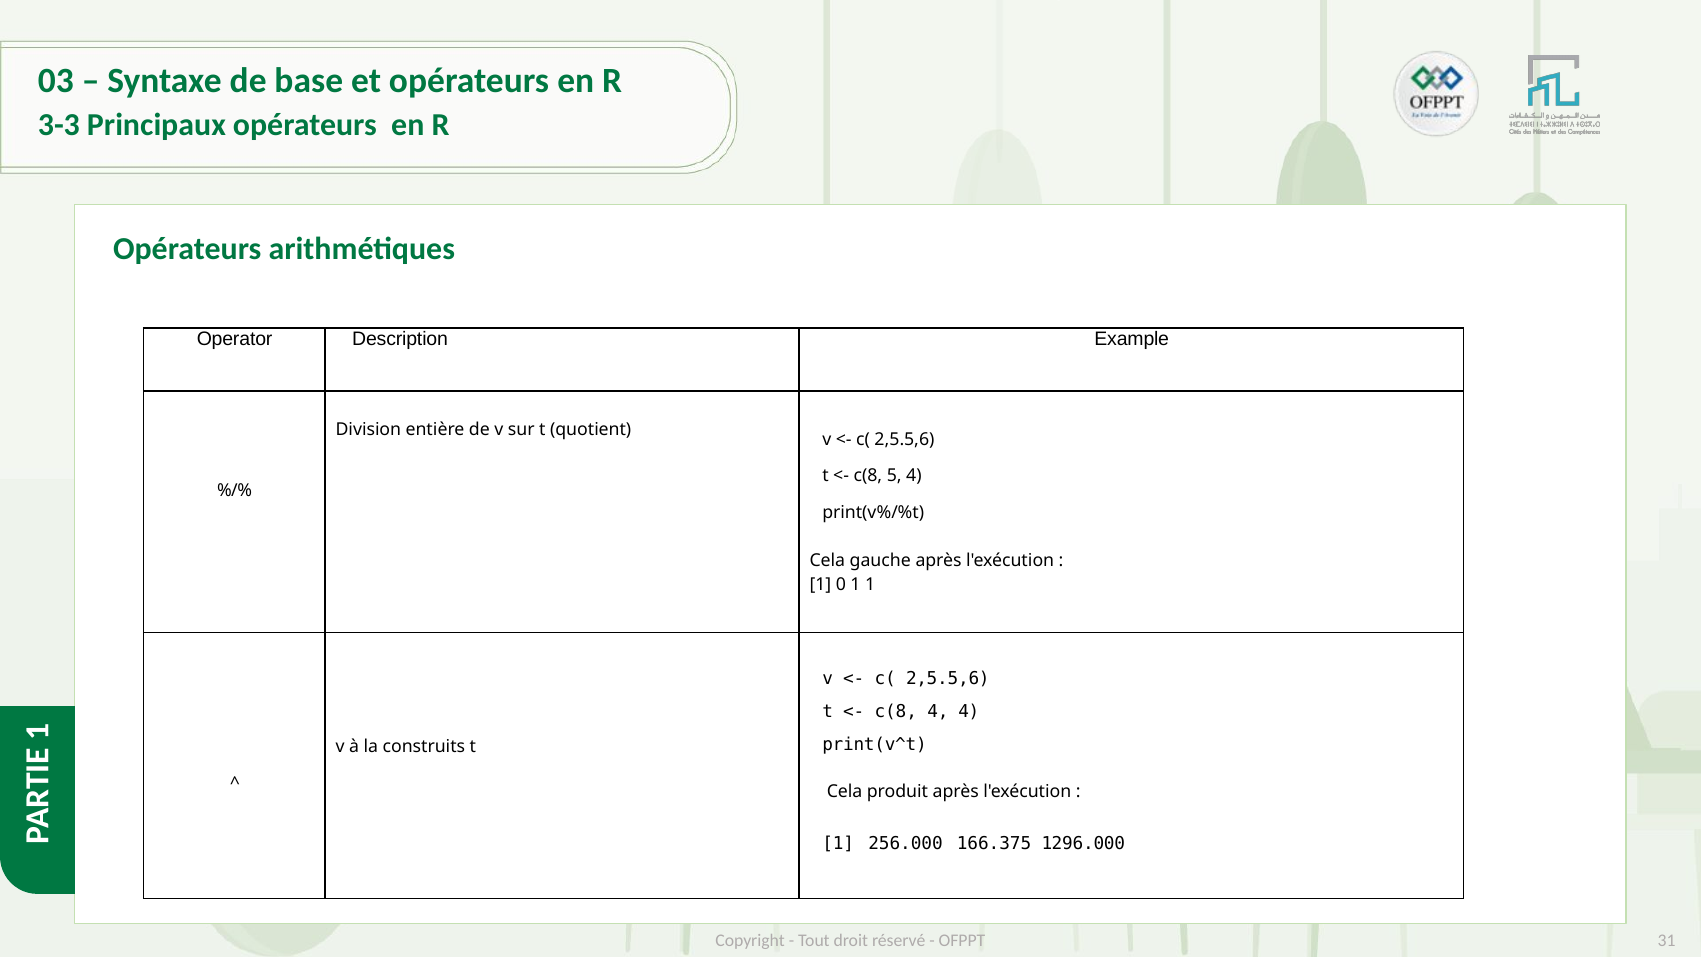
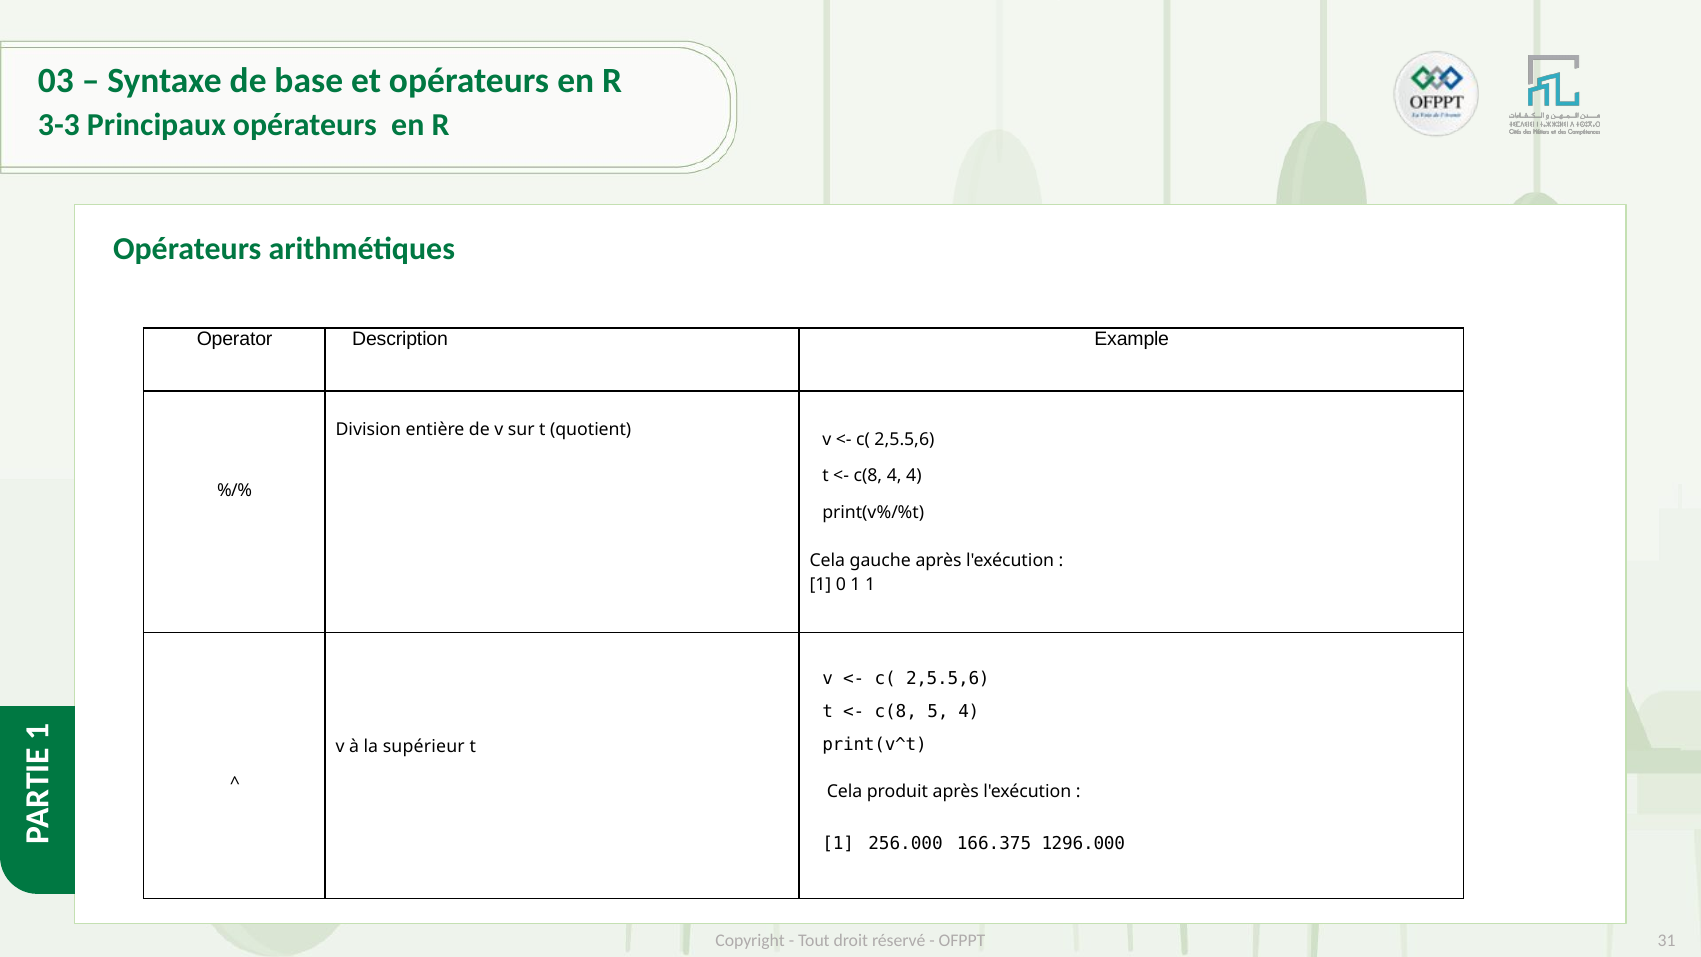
c(8 5: 5 -> 4
c(8 4: 4 -> 5
construits: construits -> supérieur
